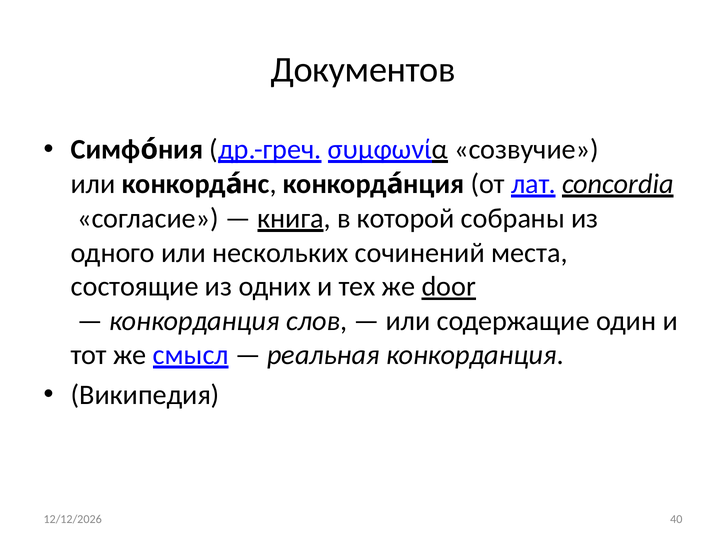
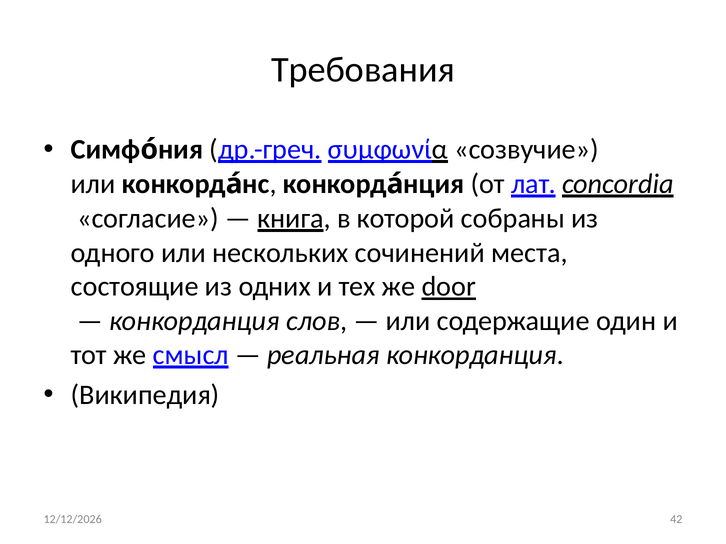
Документов: Документов -> Требования
40: 40 -> 42
